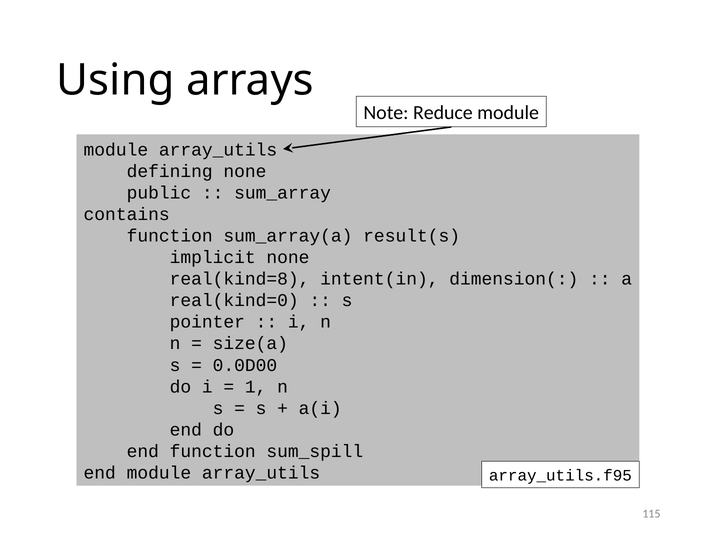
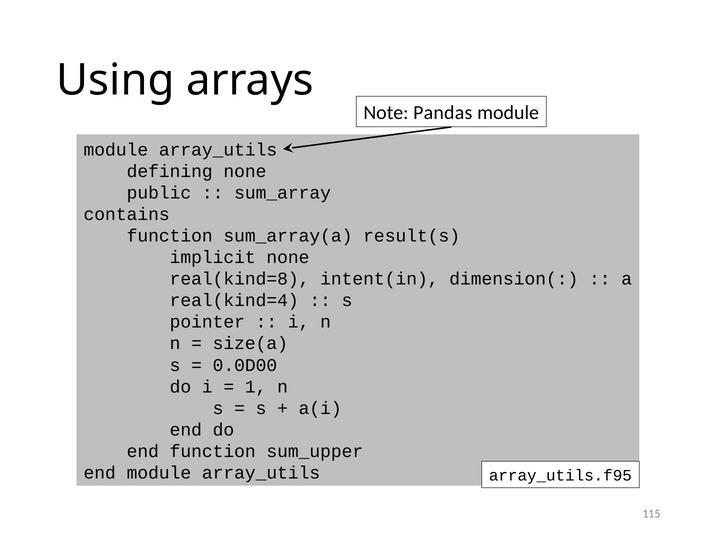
Reduce: Reduce -> Pandas
real(kind=0: real(kind=0 -> real(kind=4
sum_spill: sum_spill -> sum_upper
